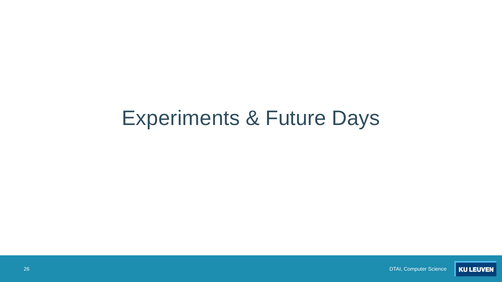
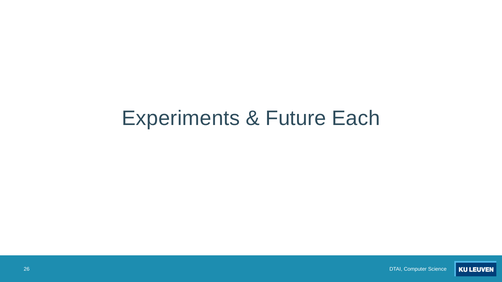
Days: Days -> Each
